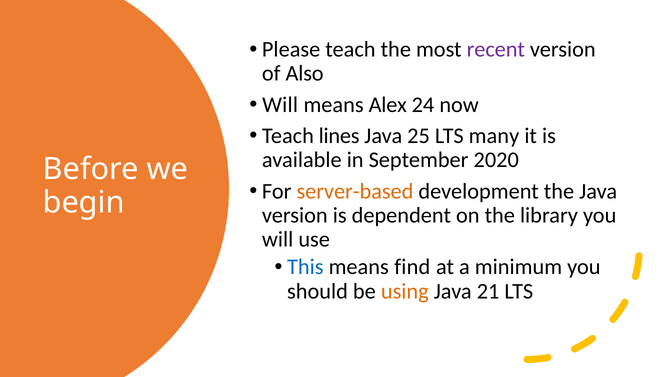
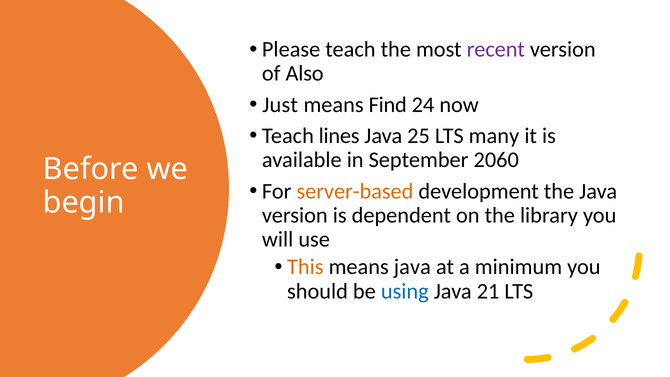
Will at (280, 105): Will -> Just
Alex: Alex -> Find
2020: 2020 -> 2060
This colour: blue -> orange
means find: find -> java
using colour: orange -> blue
